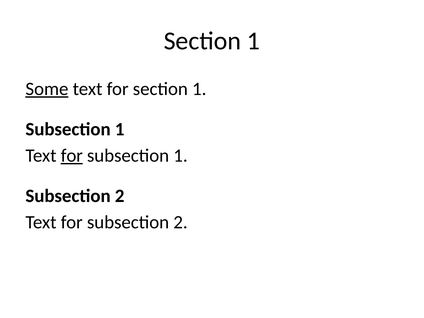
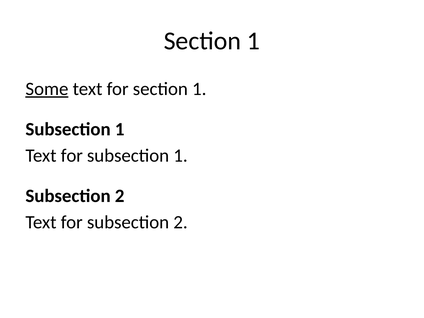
for at (72, 156) underline: present -> none
